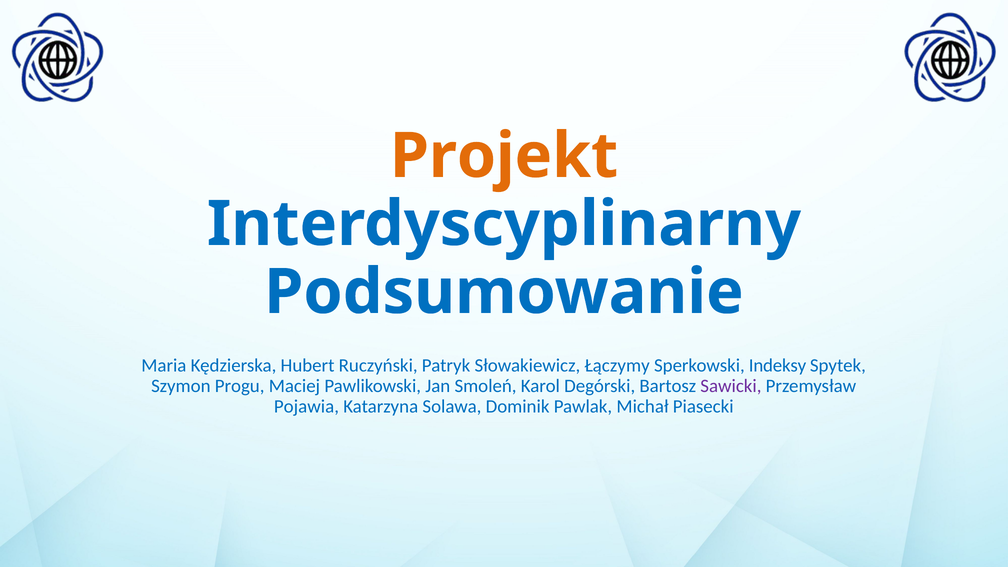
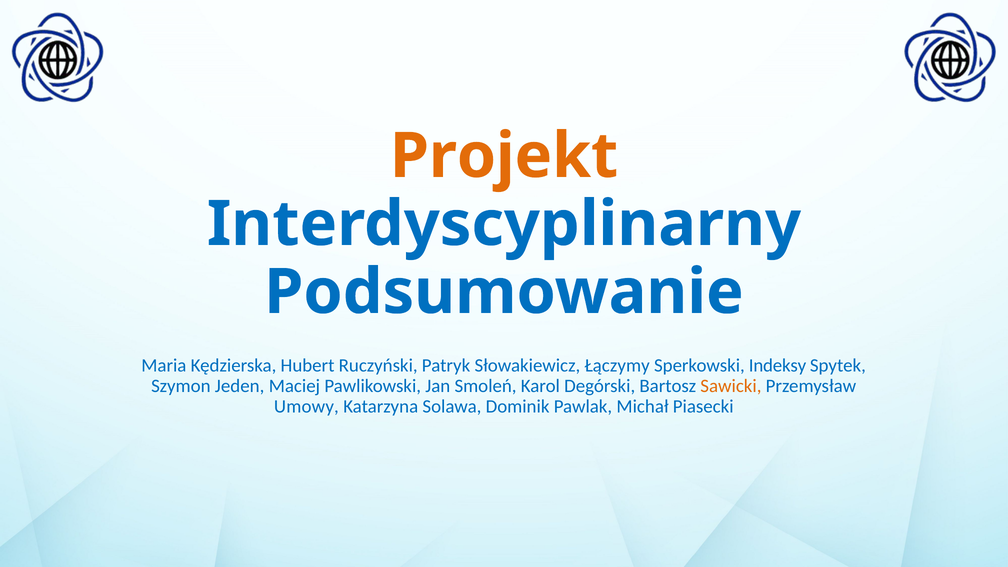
Progu: Progu -> Jeden
Sawicki colour: purple -> orange
Pojawia: Pojawia -> Umowy
